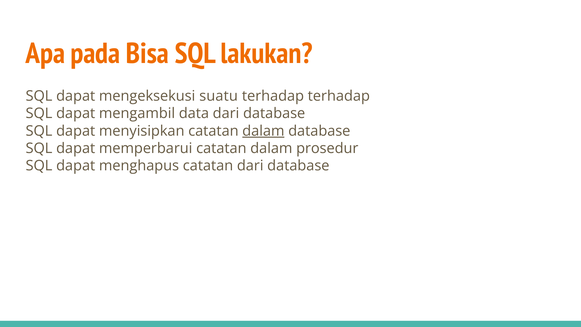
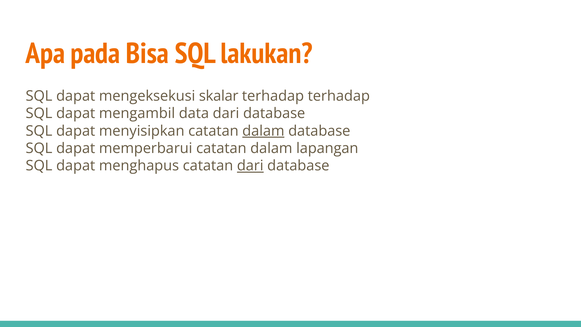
suatu: suatu -> skalar
prosedur: prosedur -> lapangan
dari at (250, 166) underline: none -> present
